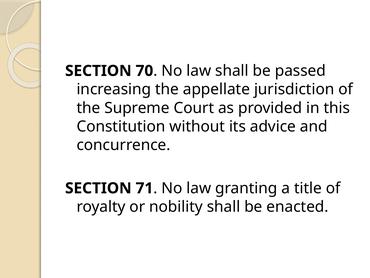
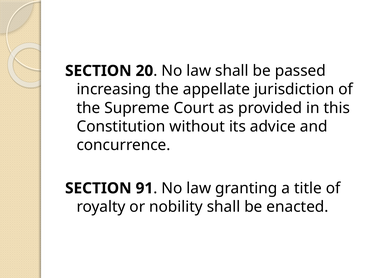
70: 70 -> 20
71: 71 -> 91
